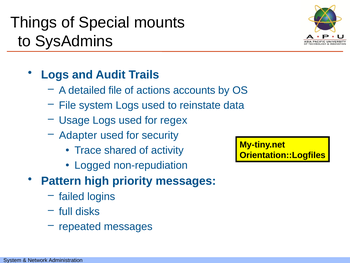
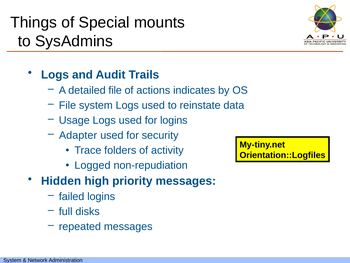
accounts: accounts -> indicates
for regex: regex -> logins
shared: shared -> folders
Pattern: Pattern -> Hidden
